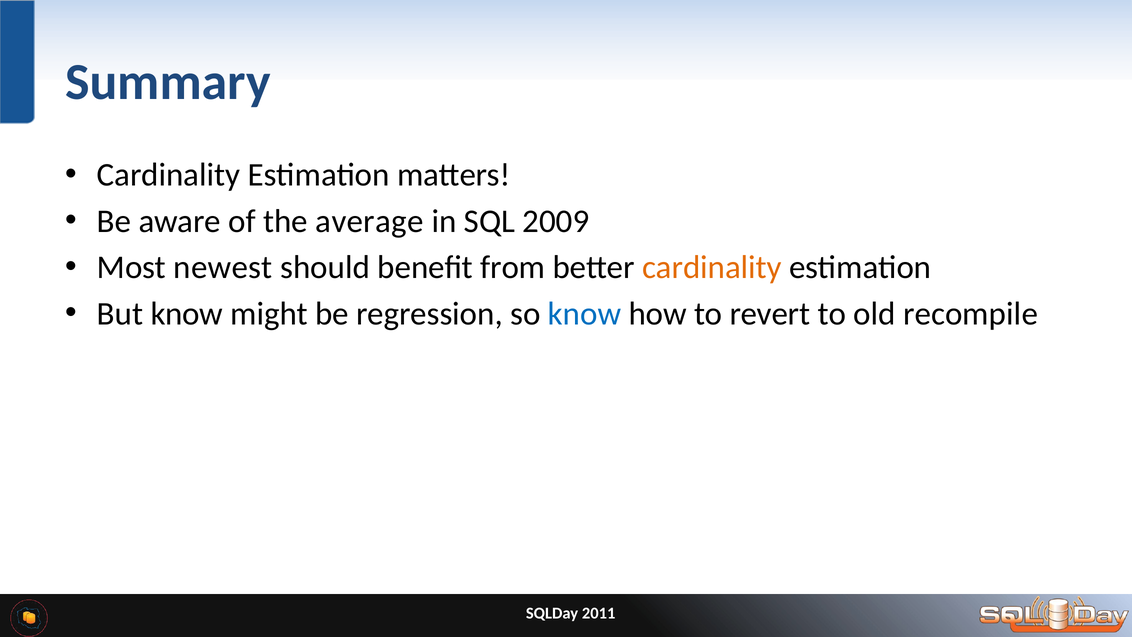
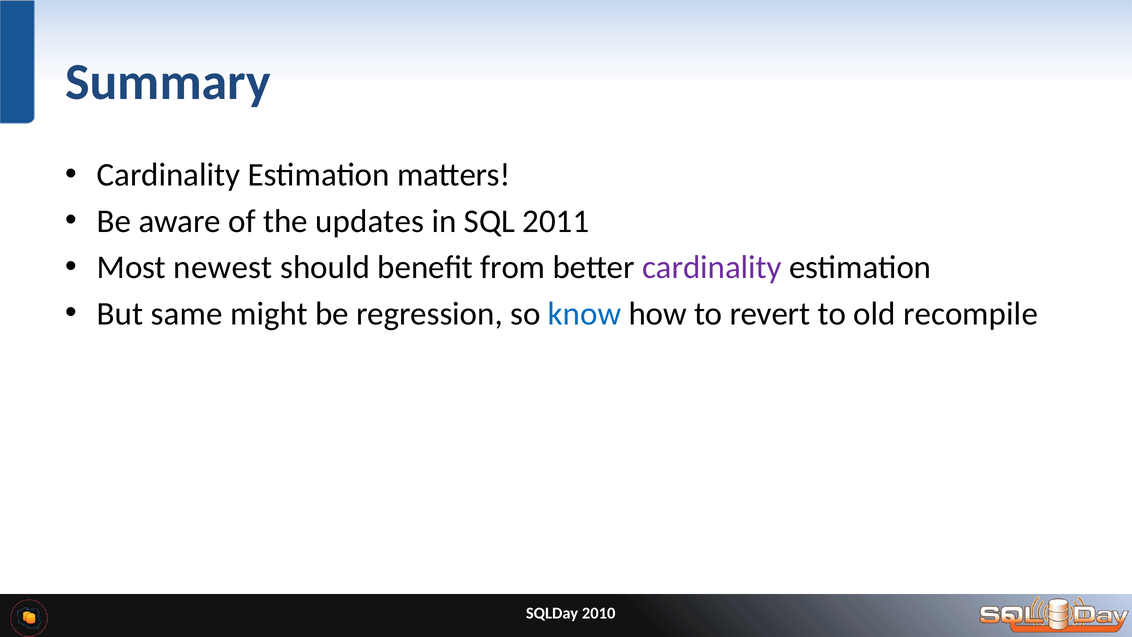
average: average -> updates
2009: 2009 -> 2011
cardinality at (712, 267) colour: orange -> purple
But know: know -> same
2011: 2011 -> 2010
